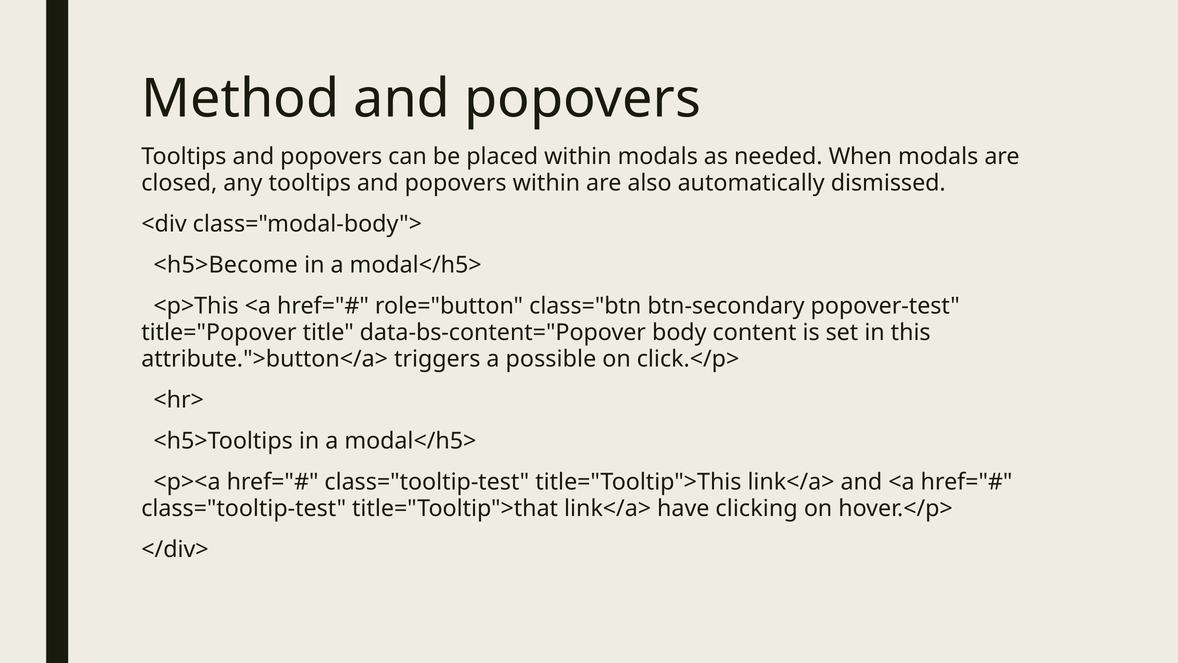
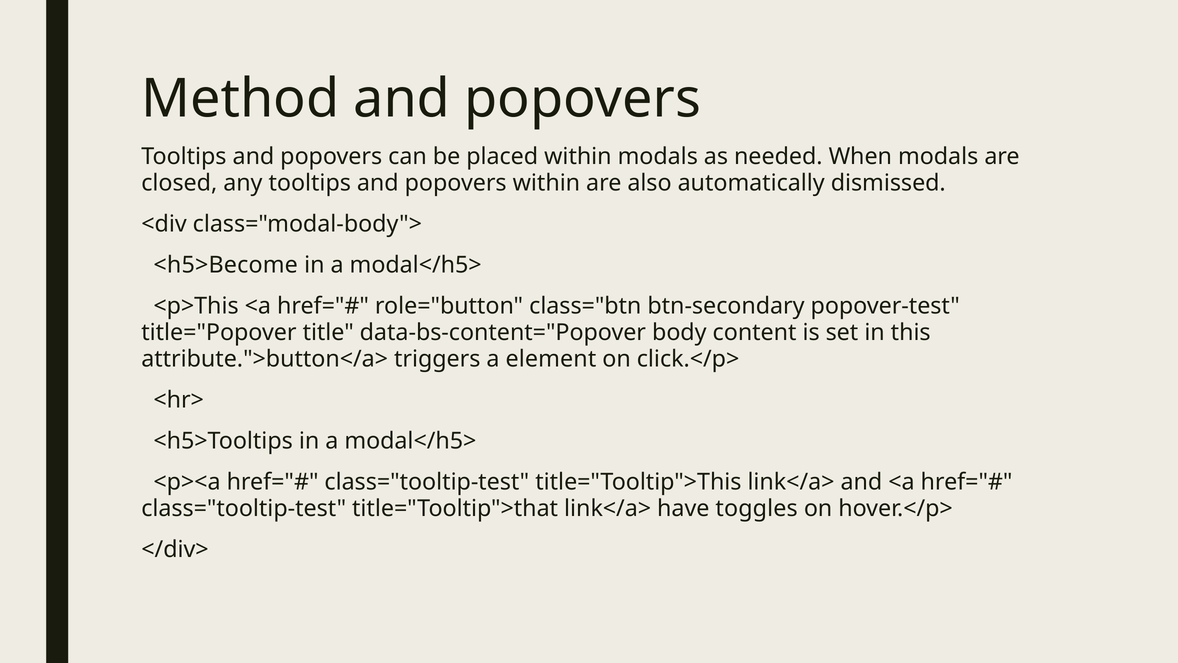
possible: possible -> element
clicking: clicking -> toggles
